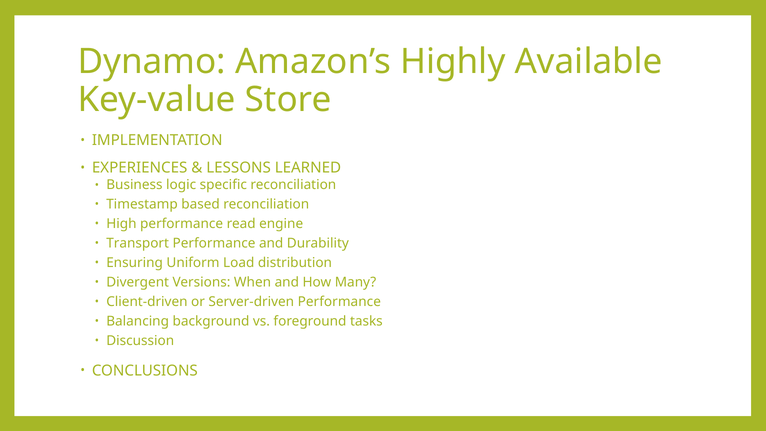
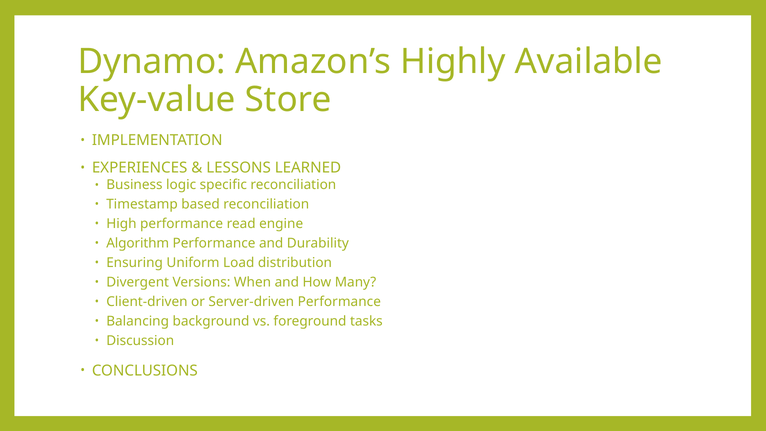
Transport: Transport -> Algorithm
